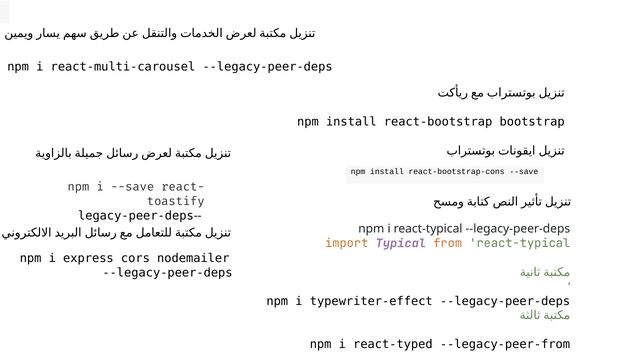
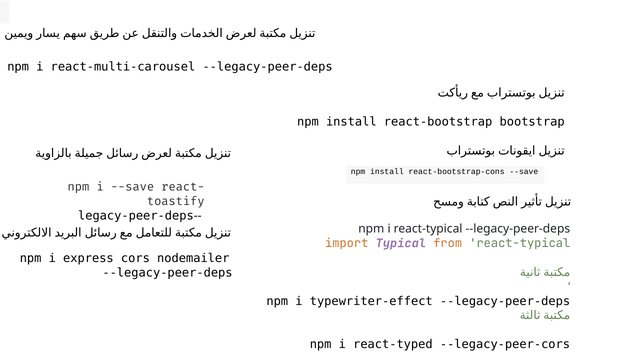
--legacy-peer-from: --legacy-peer-from -> --legacy-peer-cors
